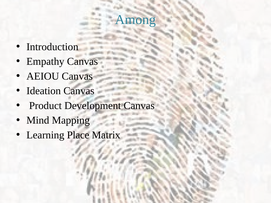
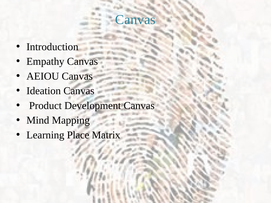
Among at (135, 20): Among -> Canvas
